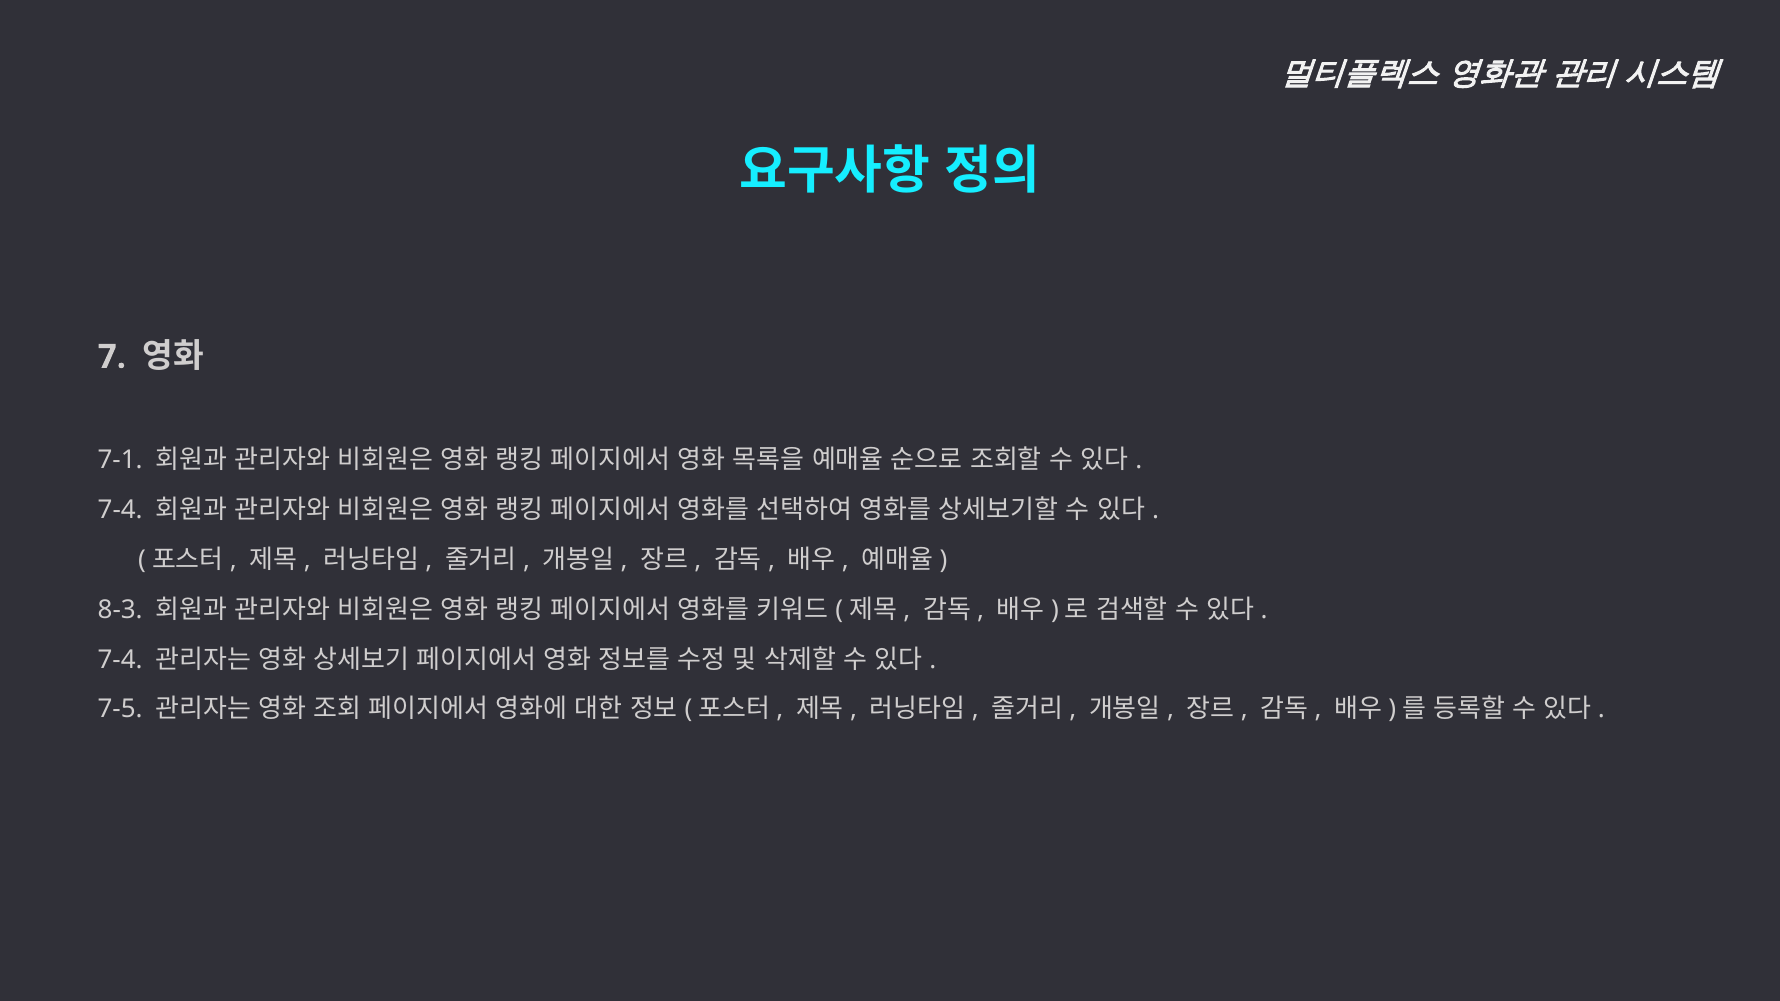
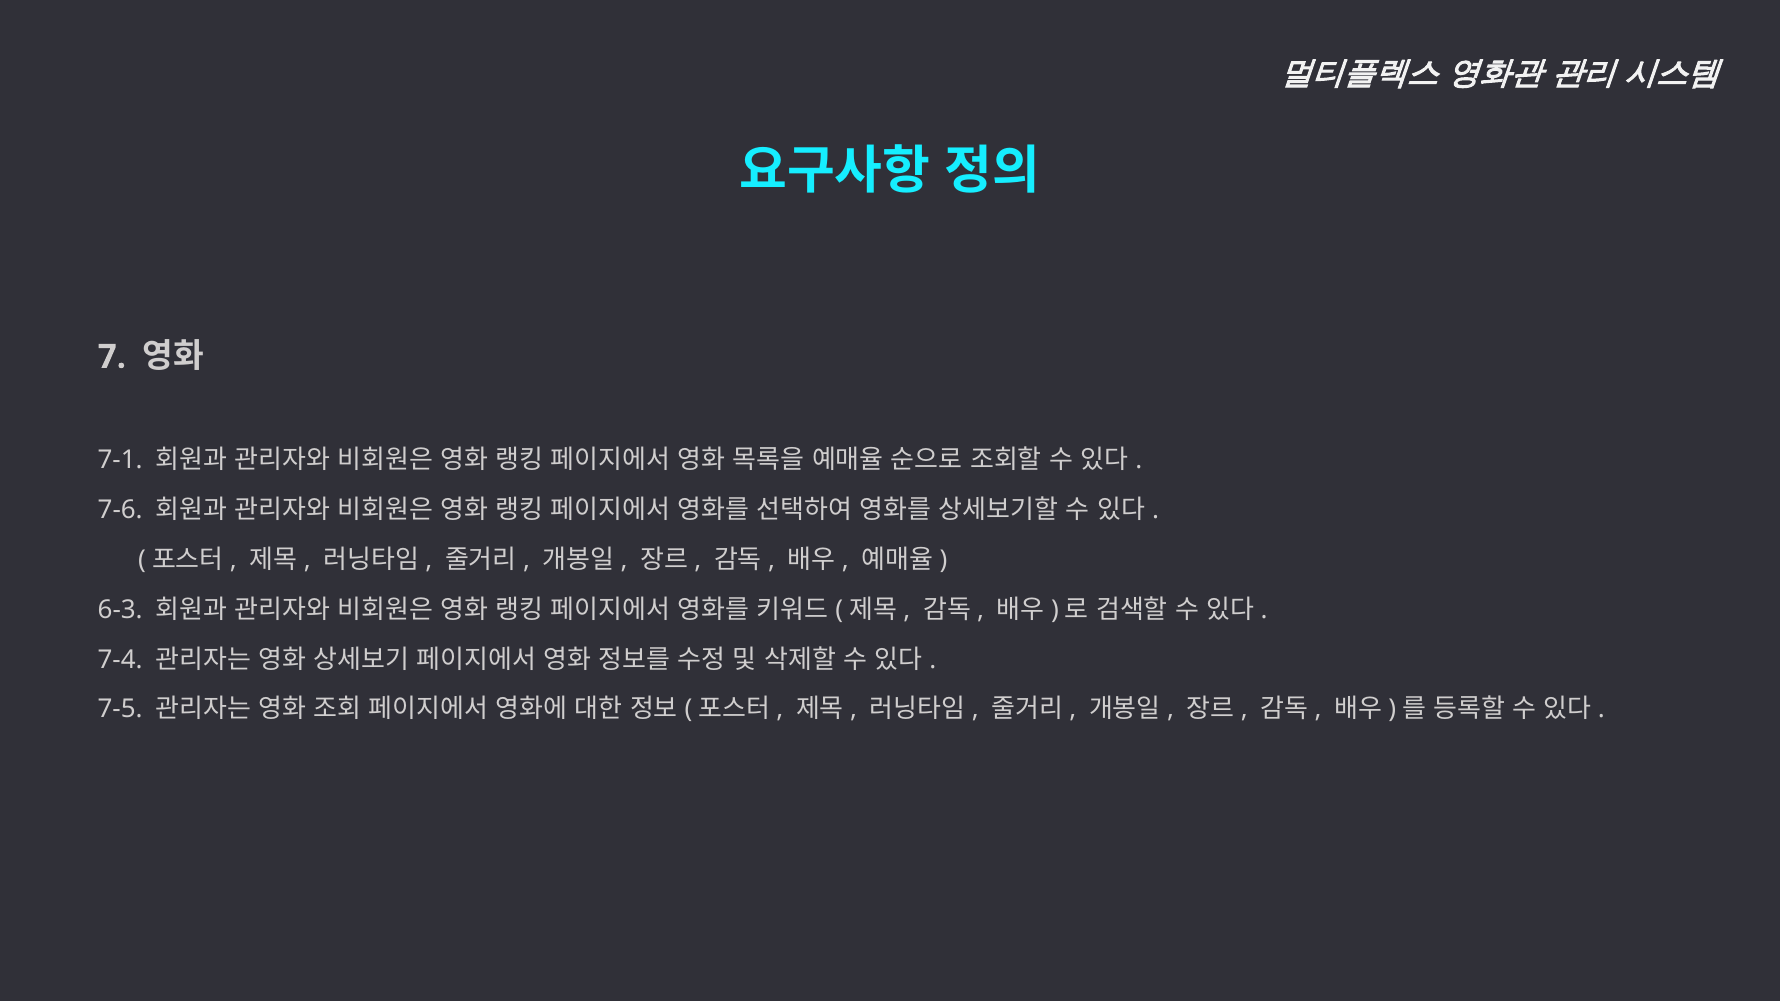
7-4 at (120, 510): 7-4 -> 7-6
8-3: 8-3 -> 6-3
